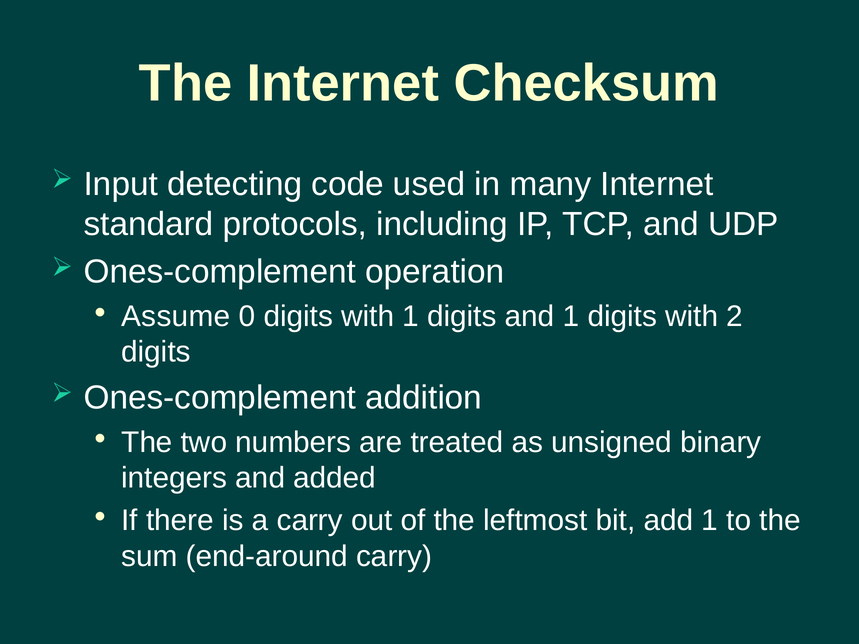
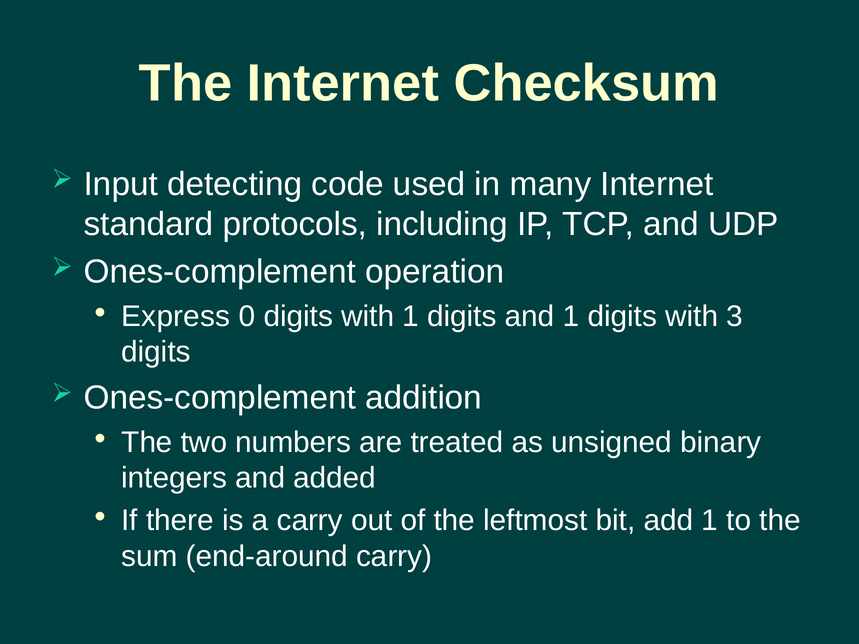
Assume: Assume -> Express
2: 2 -> 3
